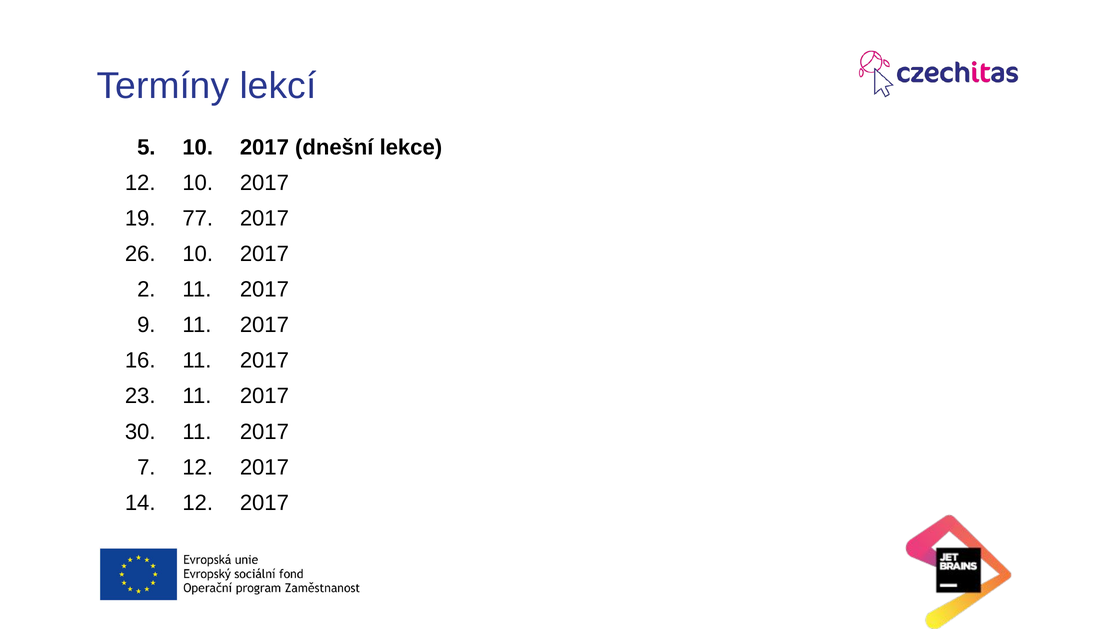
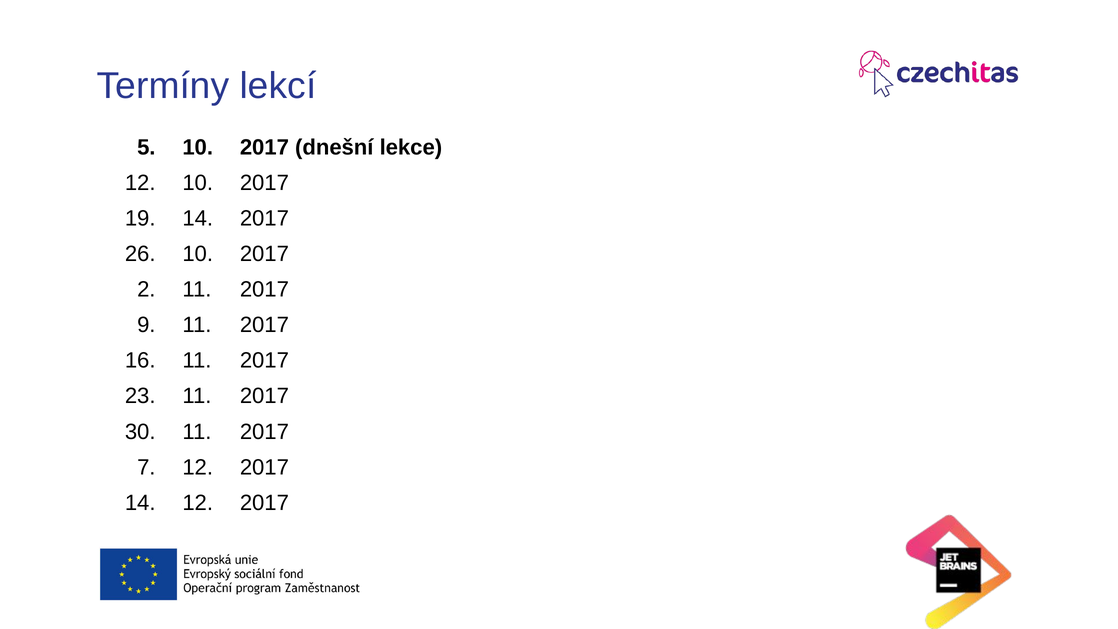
19 77: 77 -> 14
